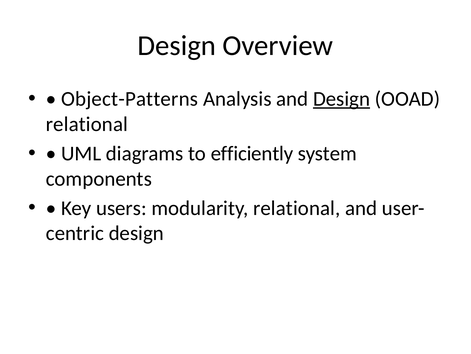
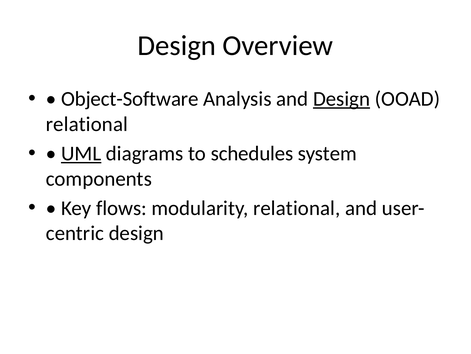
Object-Patterns: Object-Patterns -> Object-Software
UML underline: none -> present
efficiently: efficiently -> schedules
users: users -> flows
